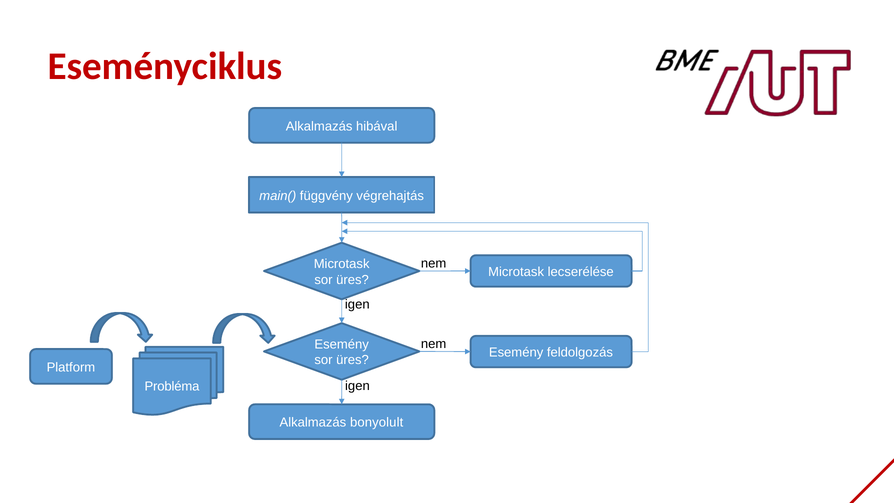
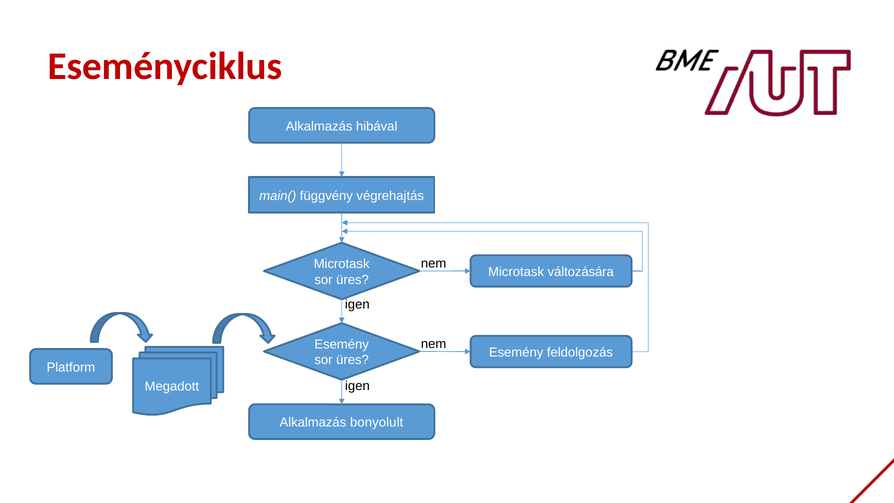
lecserélése: lecserélése -> változására
Probléma: Probléma -> Megadott
